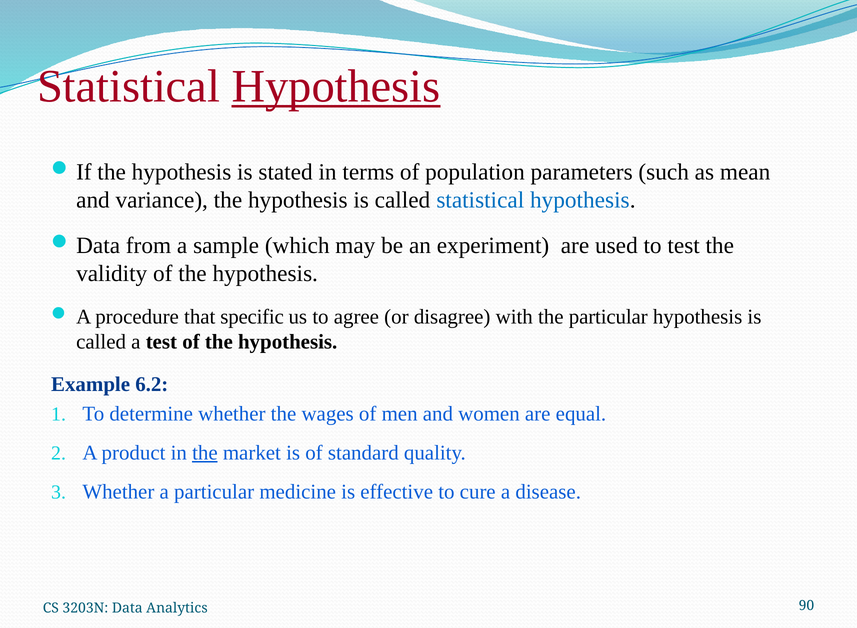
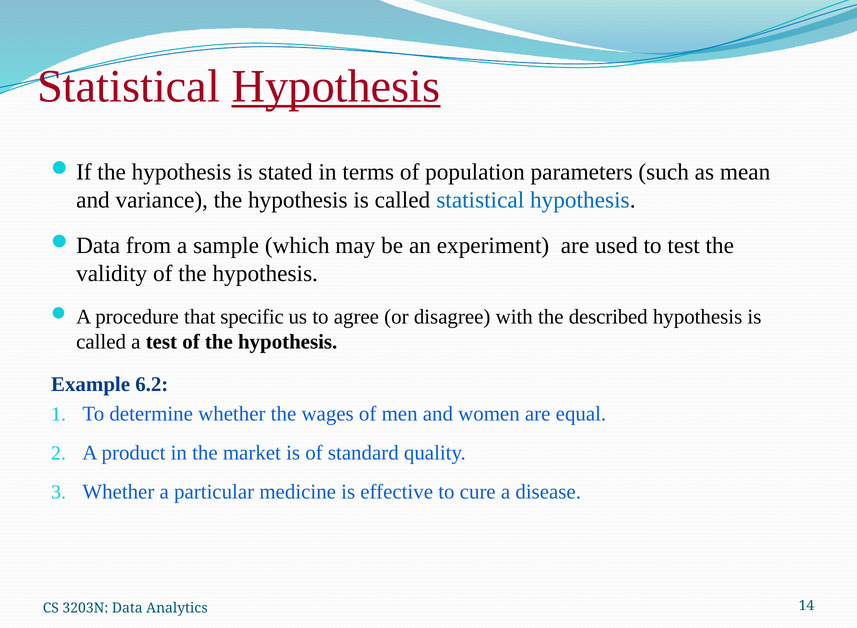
the particular: particular -> described
the at (205, 453) underline: present -> none
90: 90 -> 14
